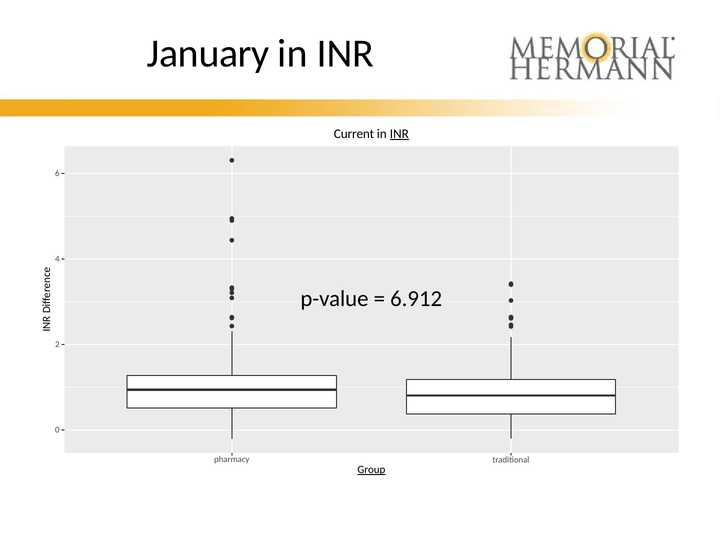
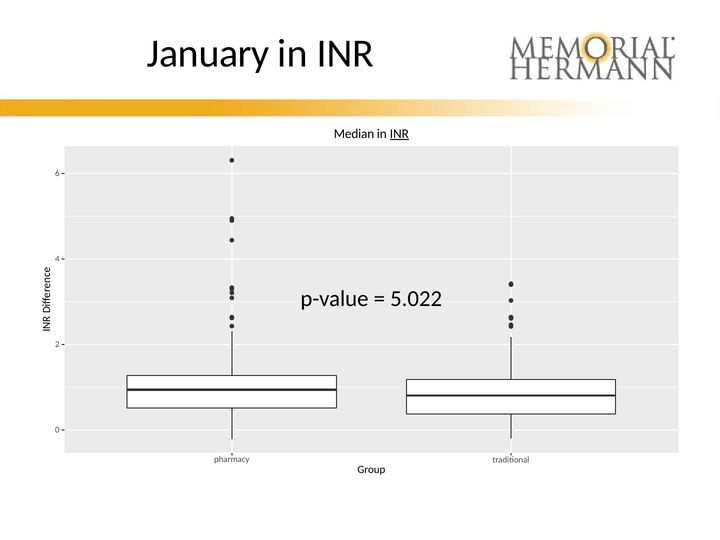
Current: Current -> Median
6.912: 6.912 -> 5.022
Group underline: present -> none
